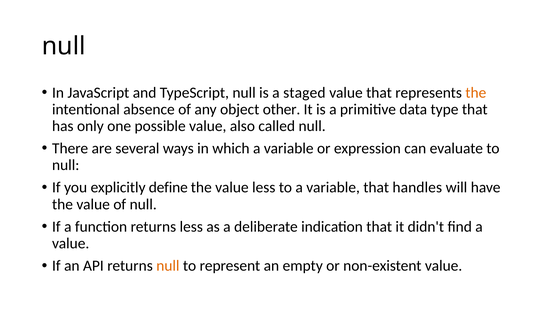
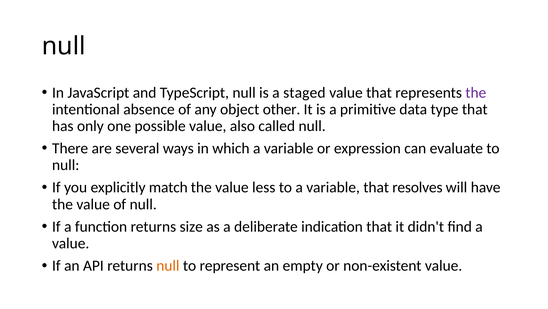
the at (476, 92) colour: orange -> purple
define: define -> match
handles: handles -> resolves
returns less: less -> size
